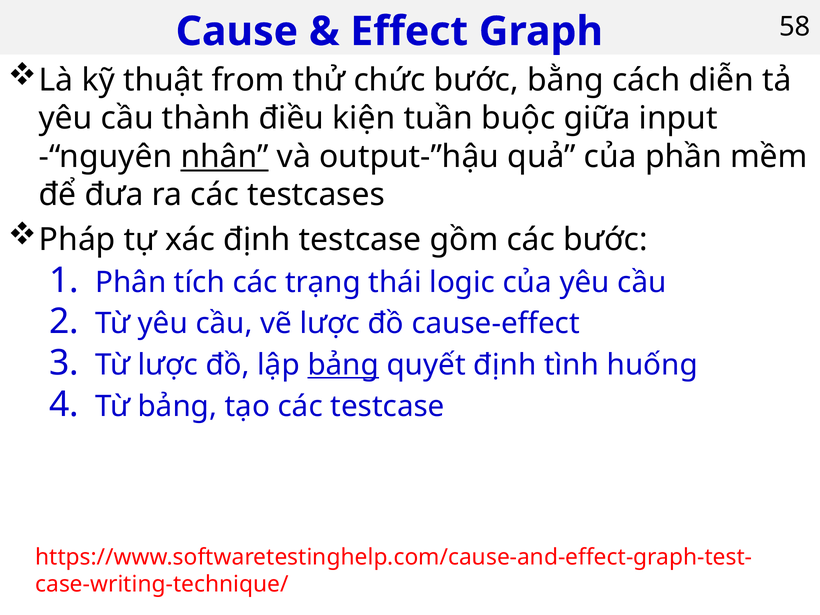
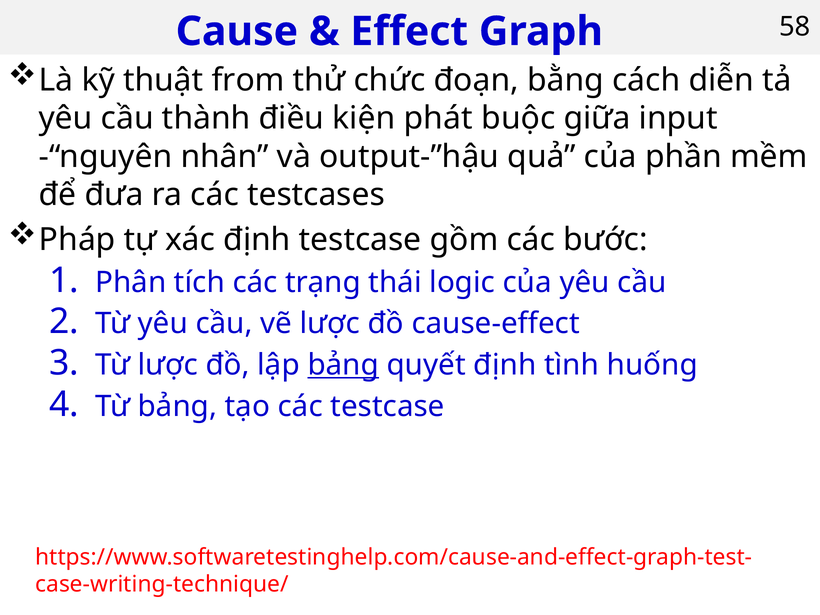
chức bước: bước -> đoạn
tuần: tuần -> phát
nhân underline: present -> none
